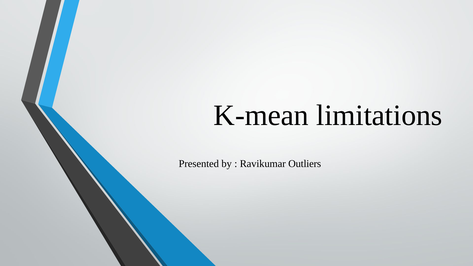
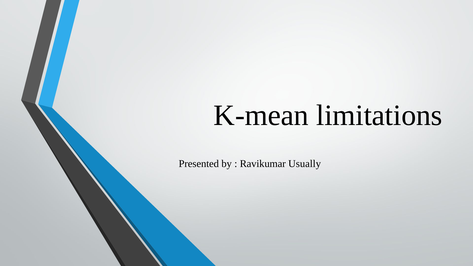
Outliers: Outliers -> Usually
